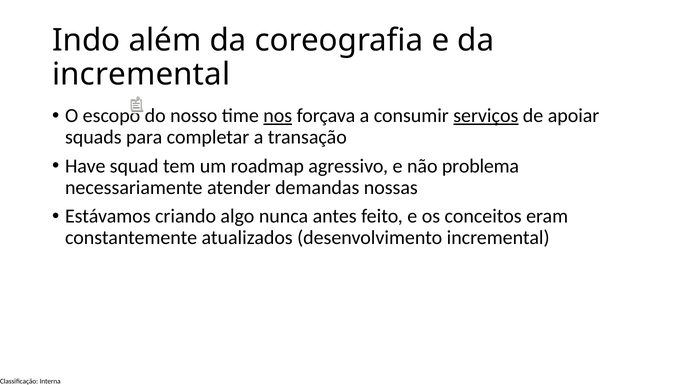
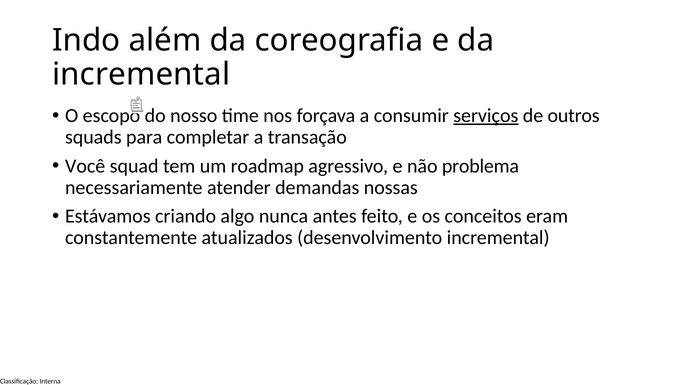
nos underline: present -> none
apoiar: apoiar -> outros
Have: Have -> Você
